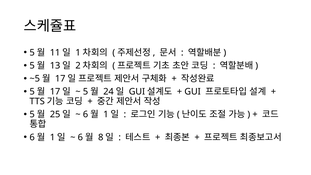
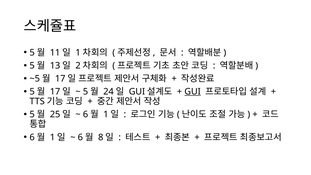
GUI at (193, 92) underline: none -> present
